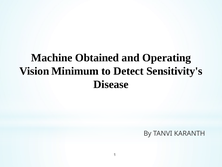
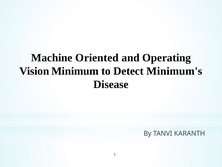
Obtained: Obtained -> Oriented
Sensitivity's: Sensitivity's -> Minimum's
